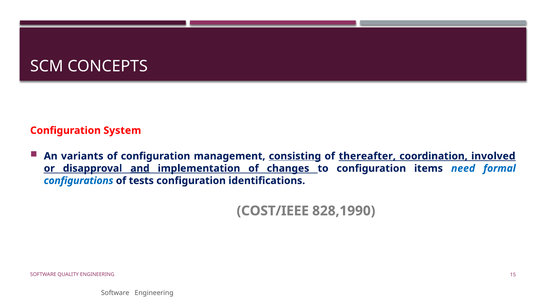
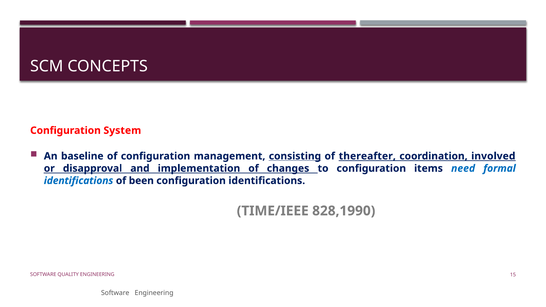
variants: variants -> baseline
and underline: present -> none
configurations at (79, 181): configurations -> identifications
tests: tests -> been
COST/IEEE: COST/IEEE -> TIME/IEEE
